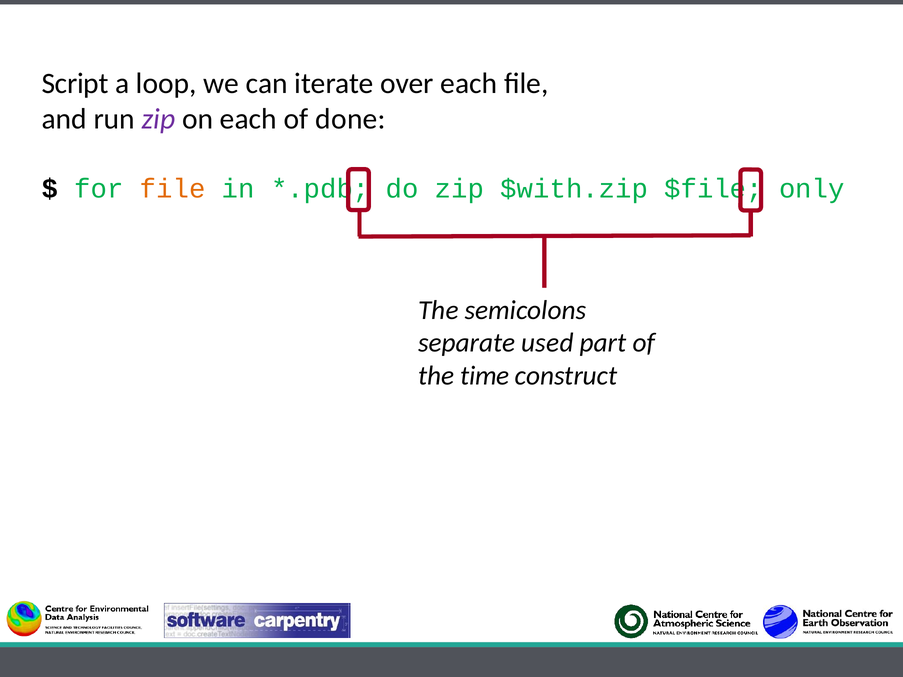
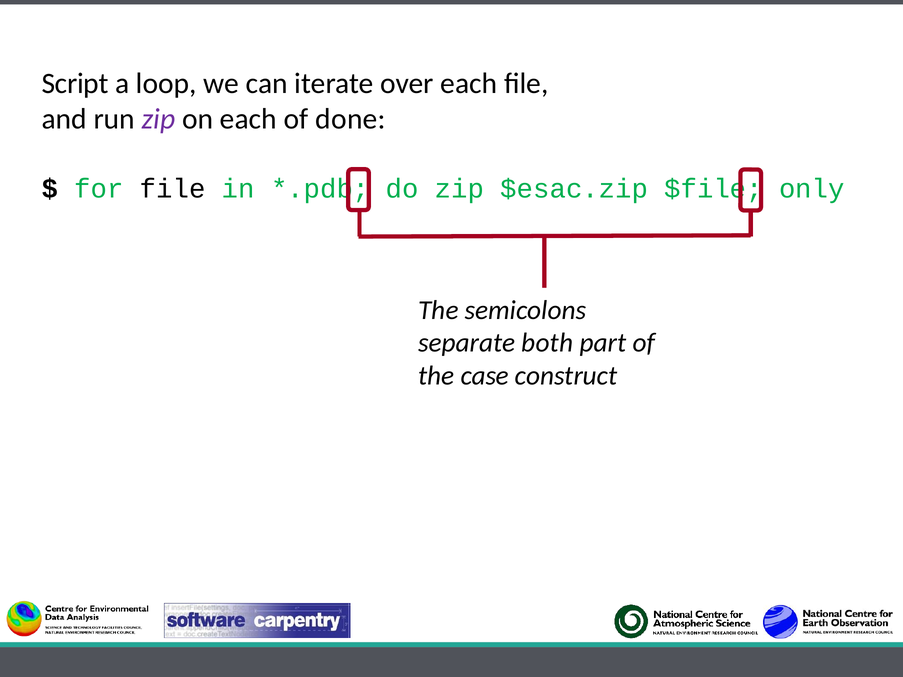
file at (173, 189) colour: orange -> black
$with.zip: $with.zip -> $esac.zip
used: used -> both
time: time -> case
